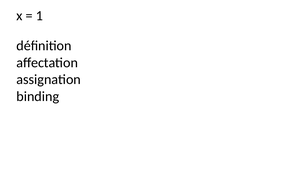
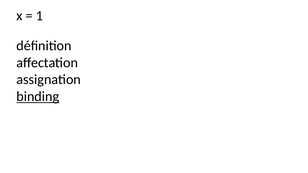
binding underline: none -> present
